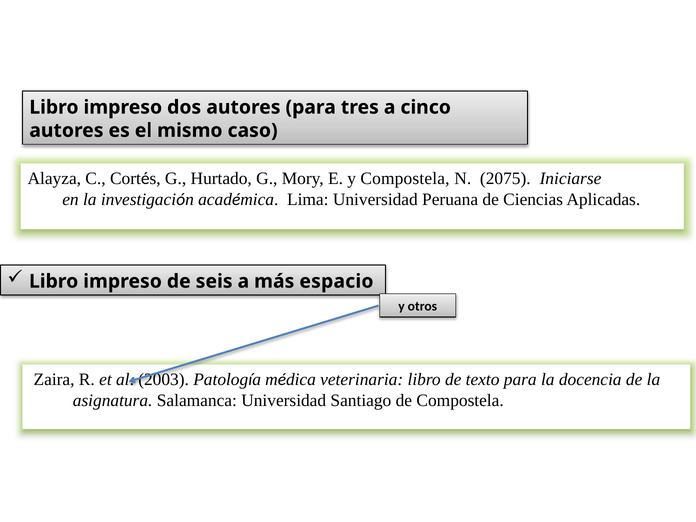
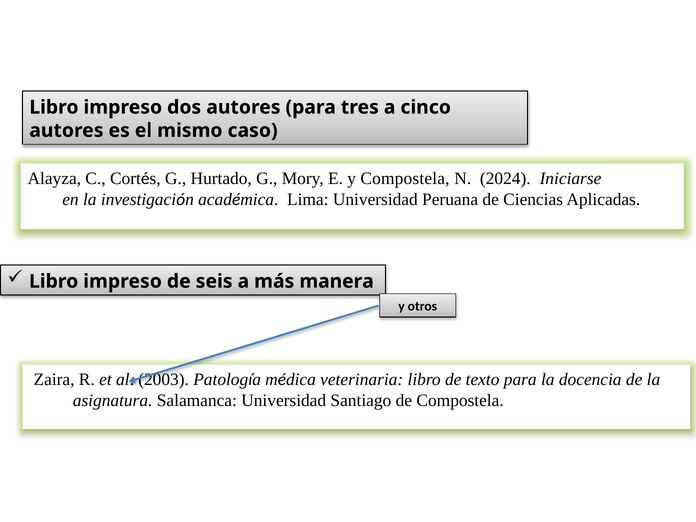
2075: 2075 -> 2024
espacio: espacio -> manera
